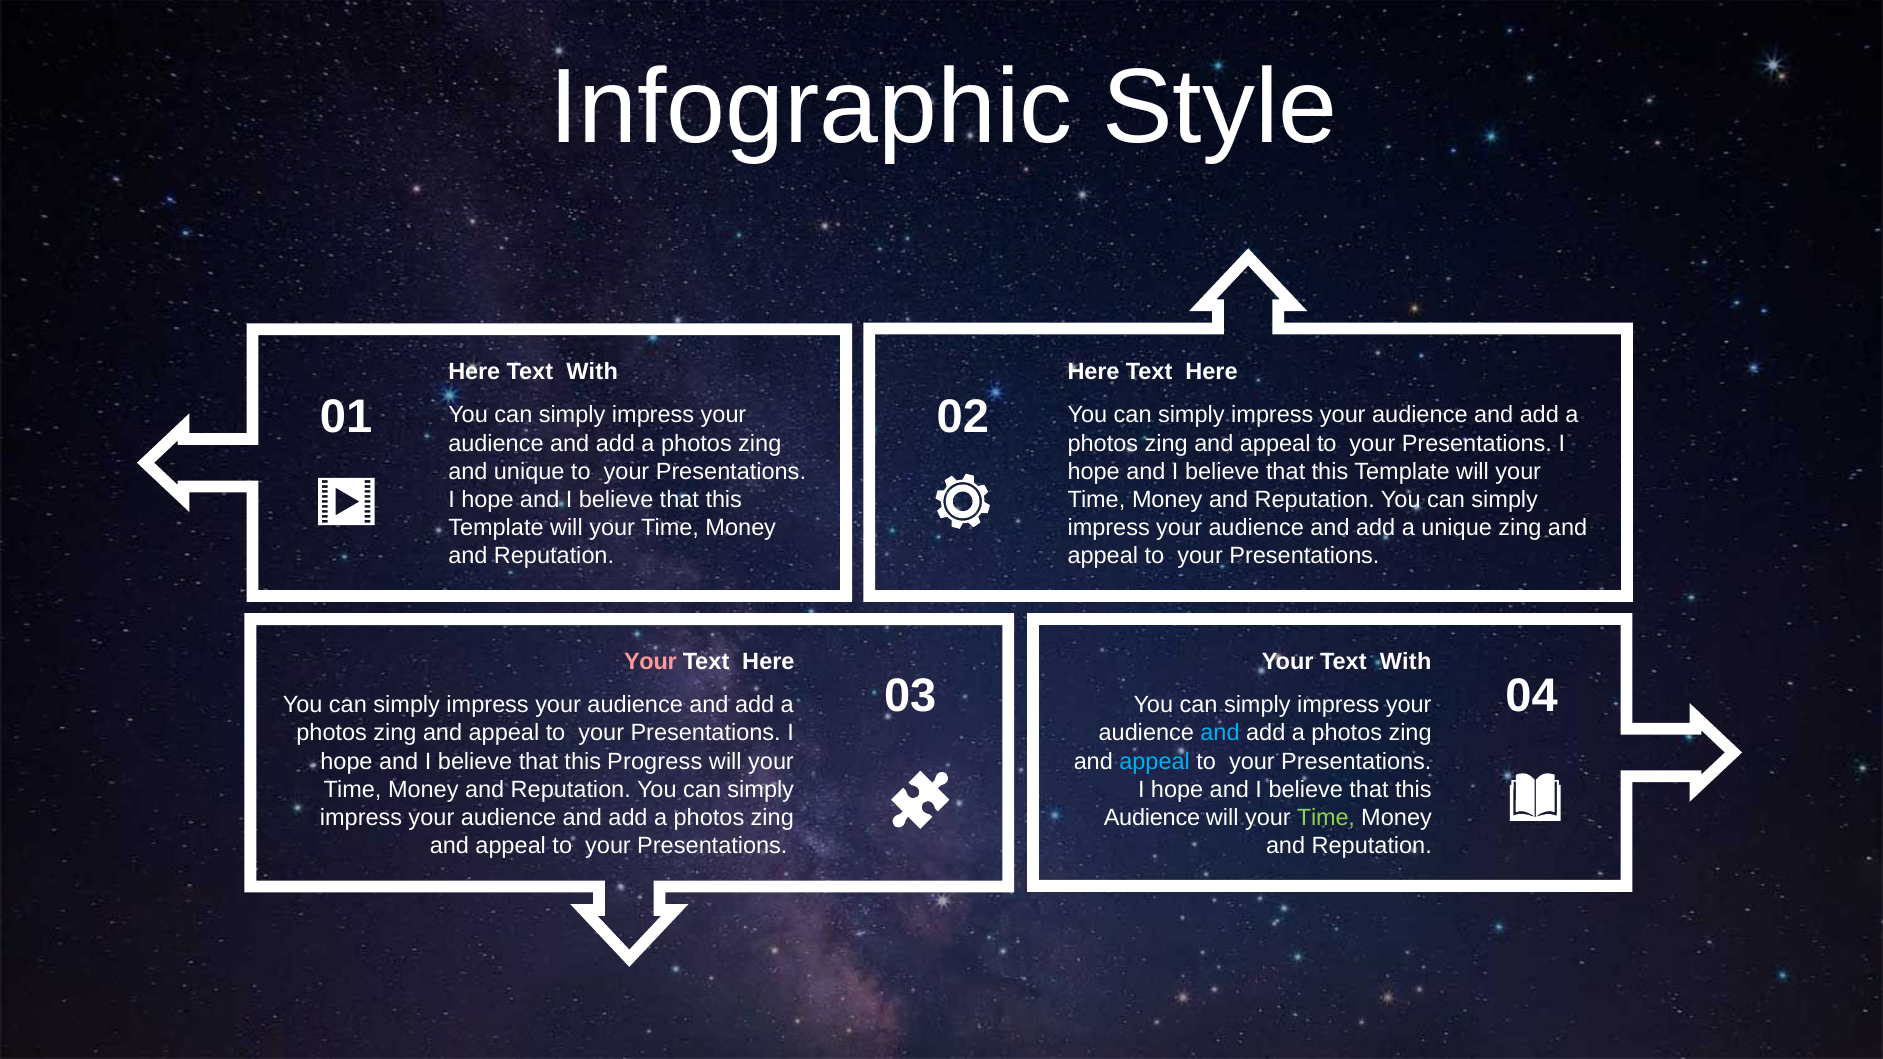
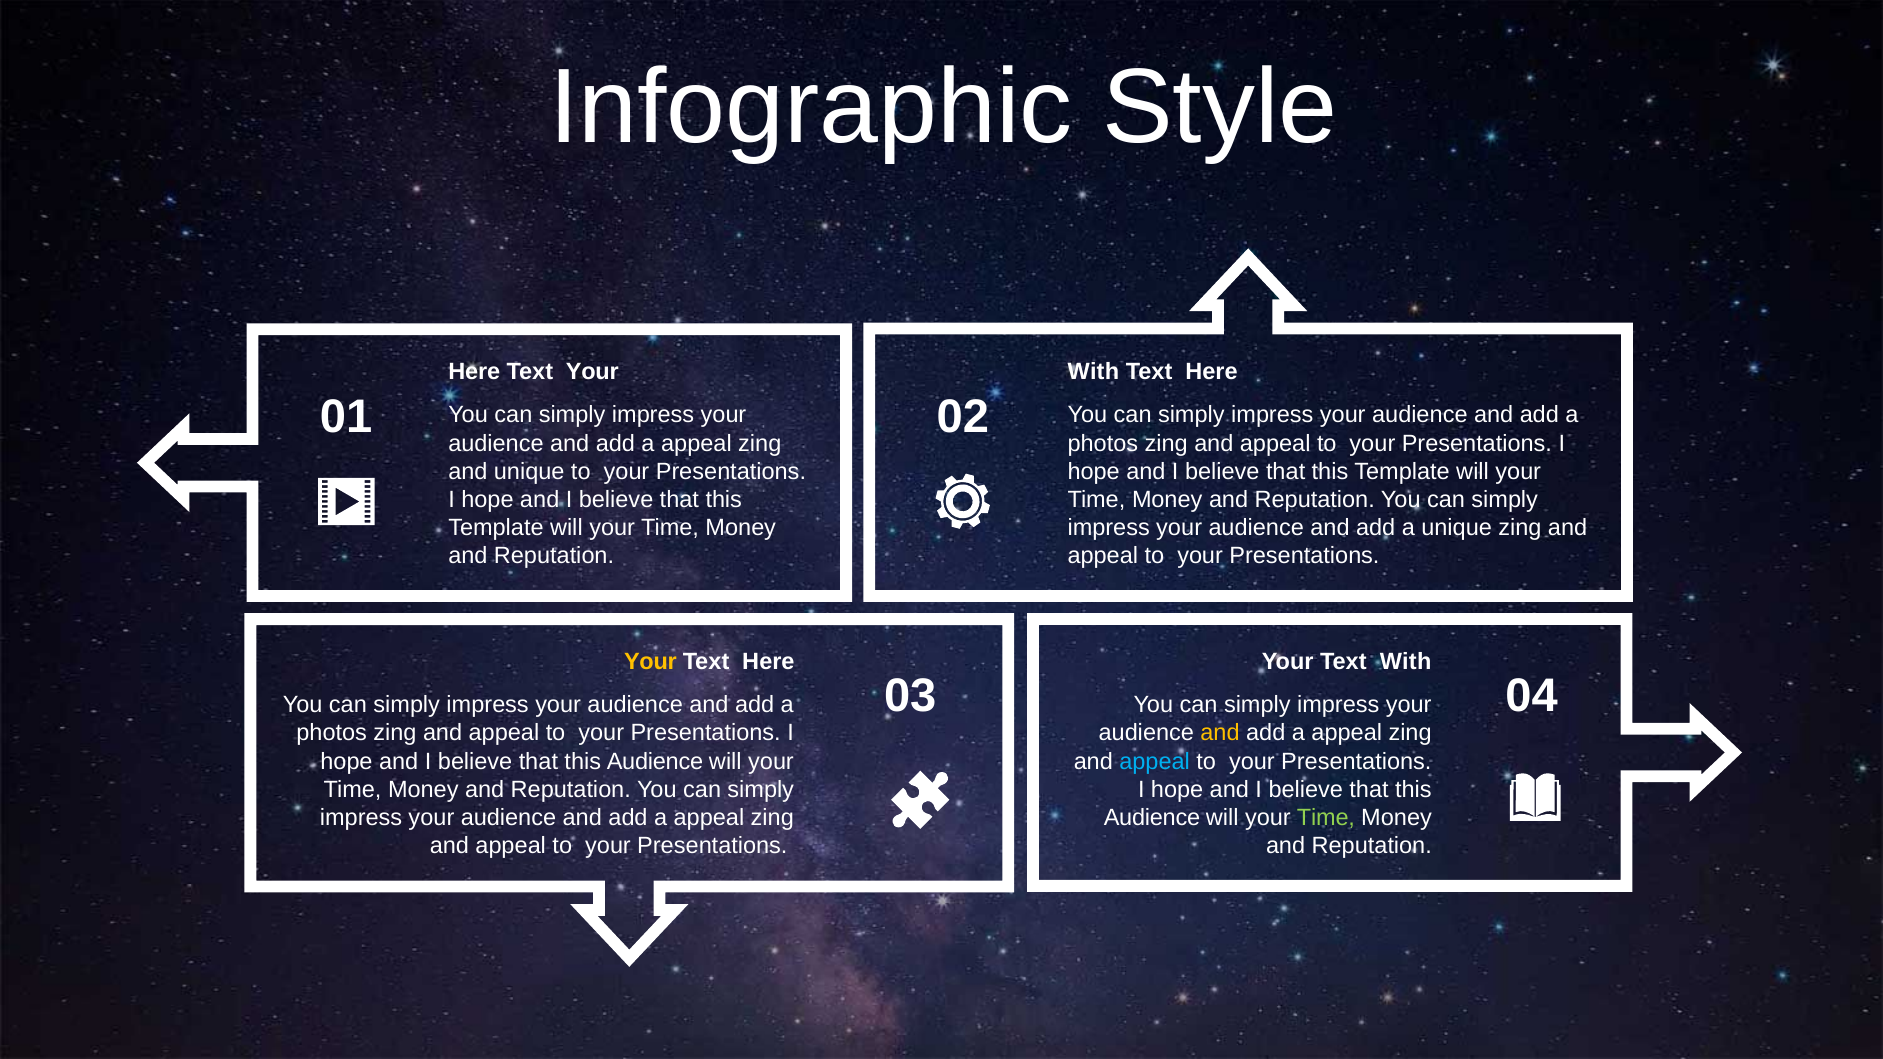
With at (592, 372): With -> Your
Here at (1094, 372): Here -> With
photos at (696, 443): photos -> appeal
Your at (650, 662) colour: pink -> yellow
and at (1220, 733) colour: light blue -> yellow
photos at (1347, 733): photos -> appeal
Progress at (655, 761): Progress -> Audience
photos at (709, 818): photos -> appeal
